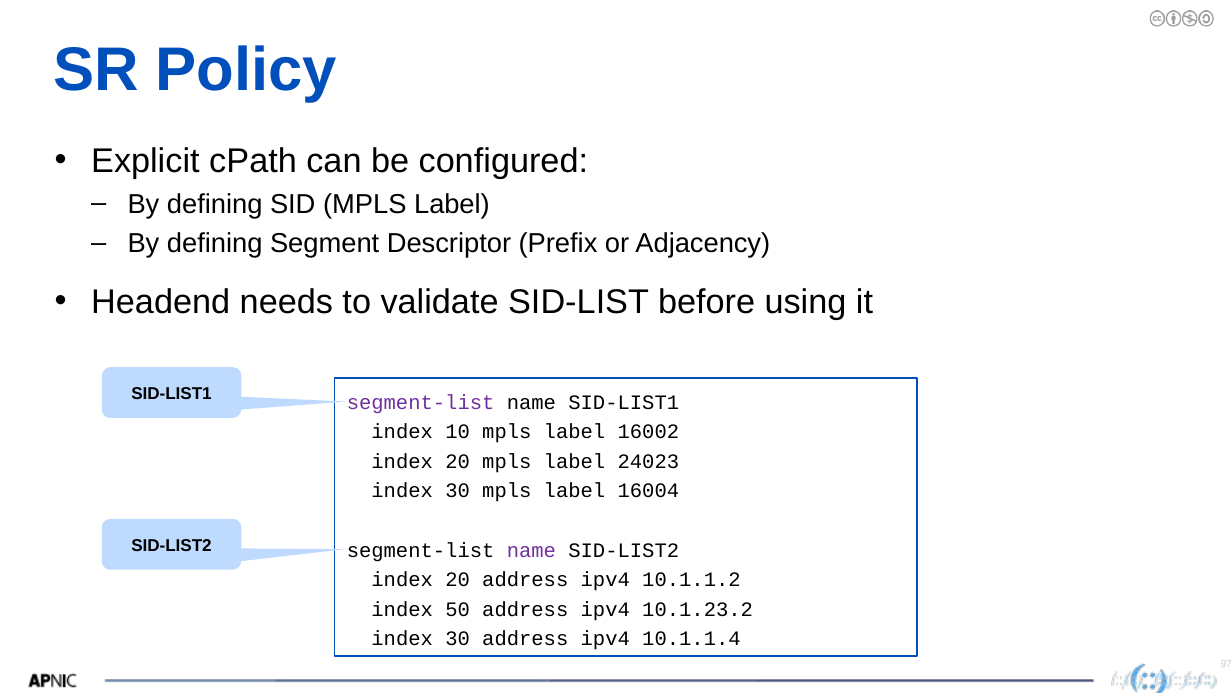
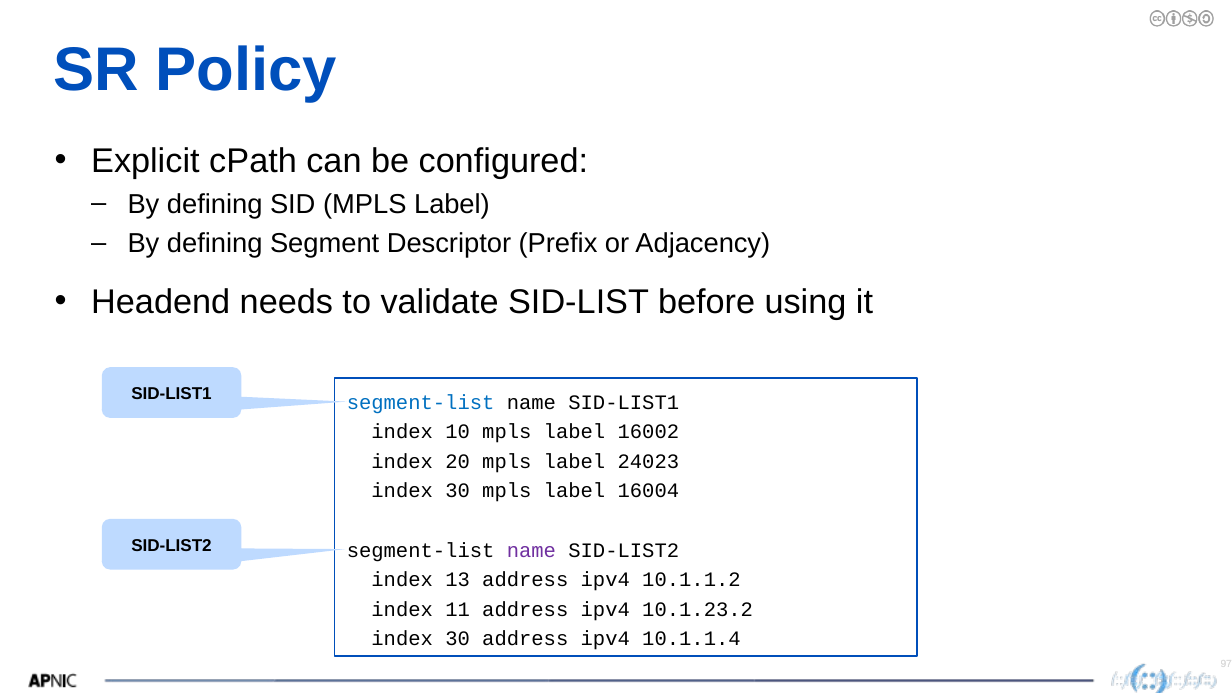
segment-list at (421, 403) colour: purple -> blue
20 at (458, 580): 20 -> 13
50: 50 -> 11
